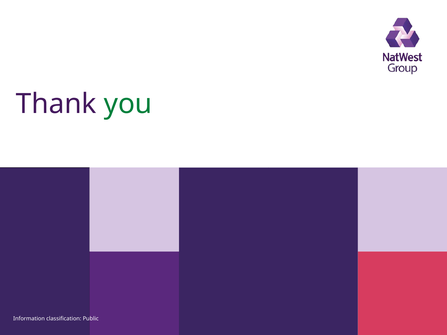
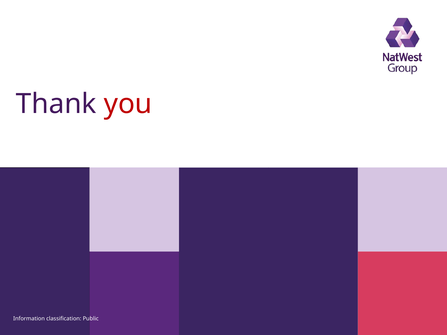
you colour: green -> red
